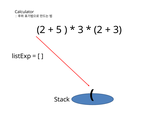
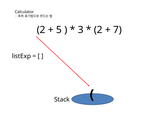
3 at (118, 30): 3 -> 7
